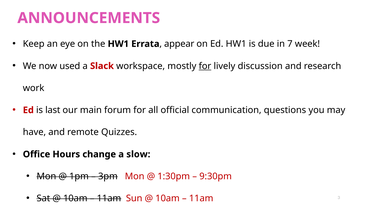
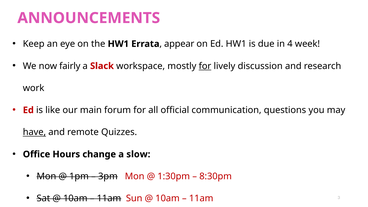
7: 7 -> 4
used: used -> fairly
last: last -> like
have underline: none -> present
9:30pm: 9:30pm -> 8:30pm
